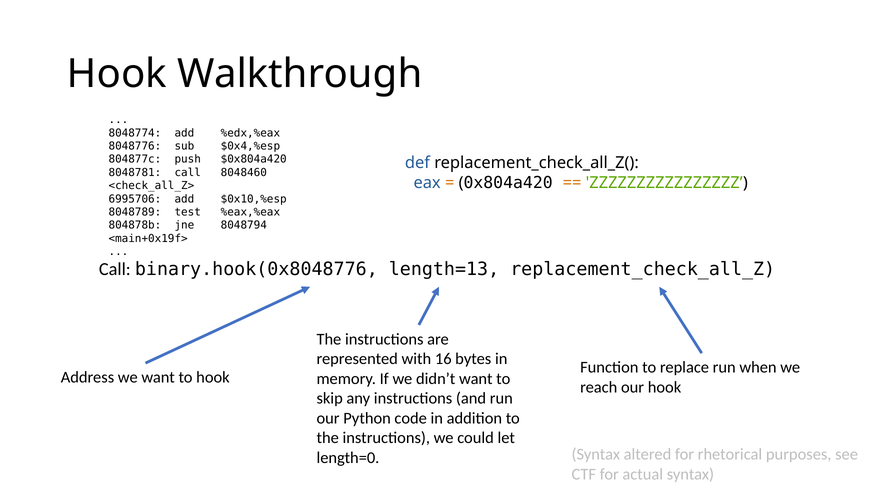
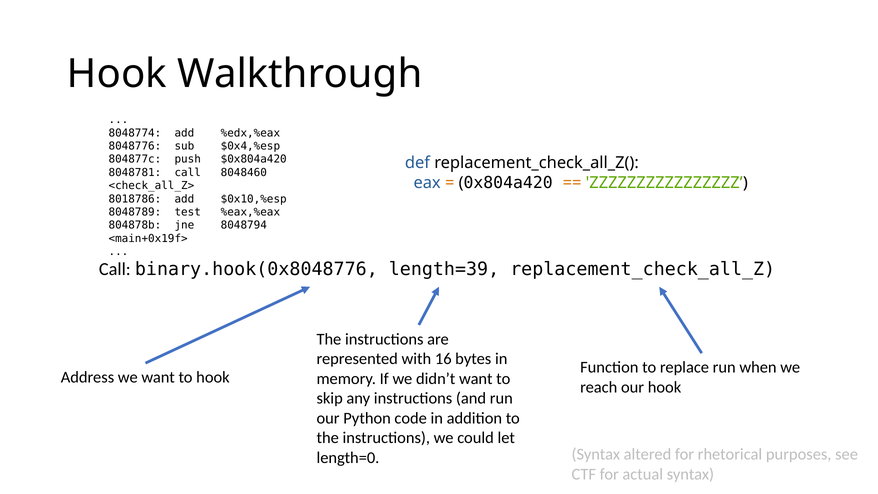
6995706: 6995706 -> 8018786
length=13: length=13 -> length=39
